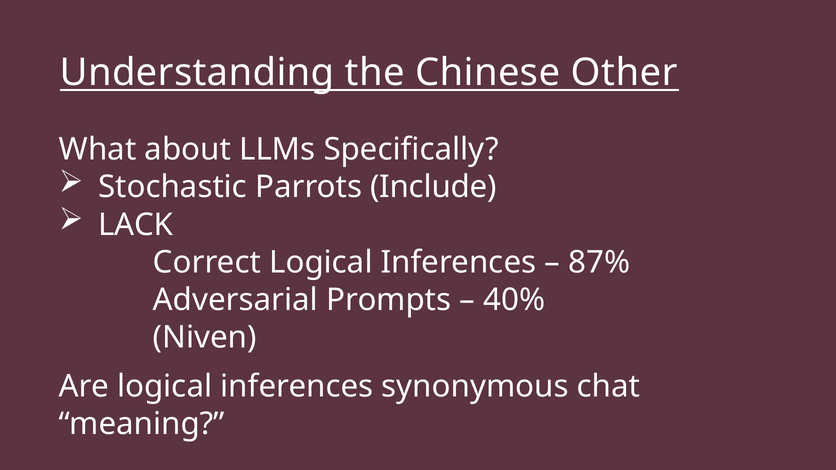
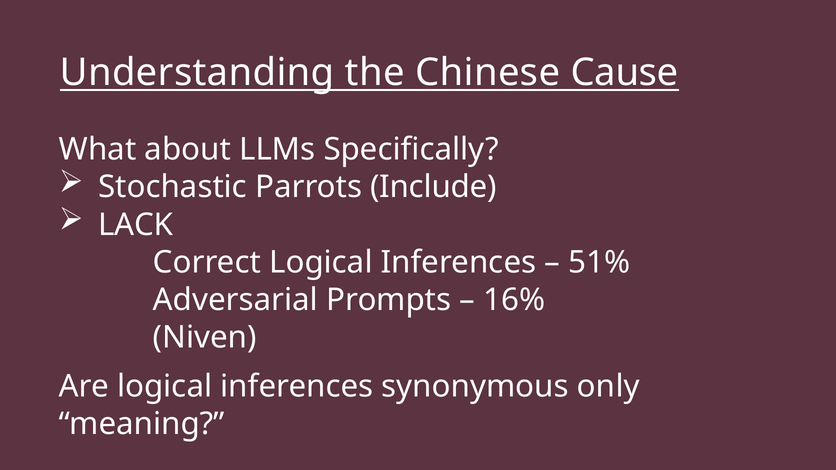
Other: Other -> Cause
87%: 87% -> 51%
40%: 40% -> 16%
chat: chat -> only
